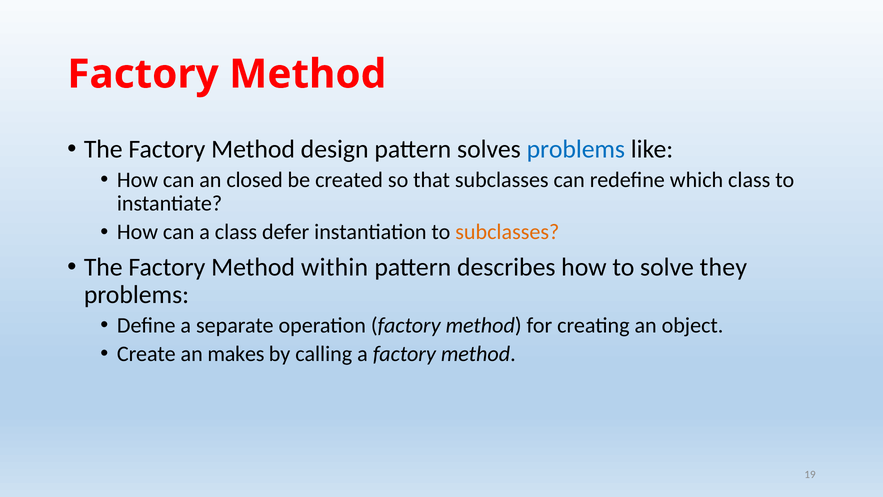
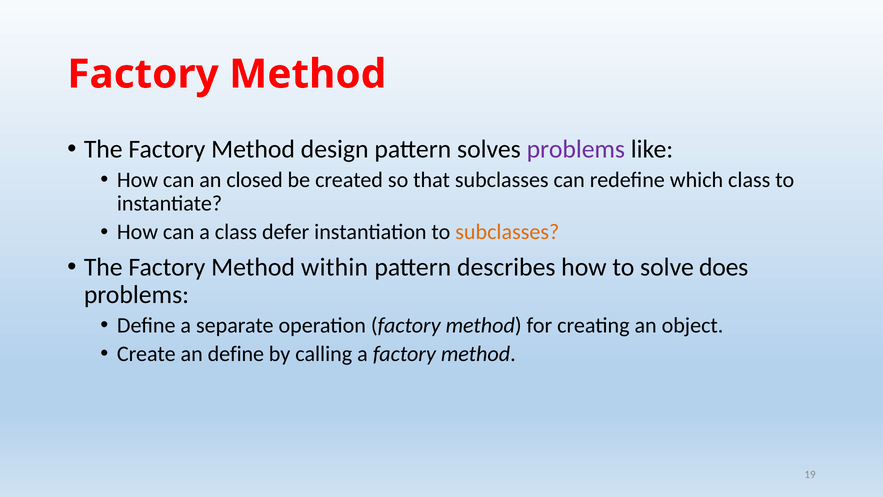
problems at (576, 149) colour: blue -> purple
they: they -> does
an makes: makes -> define
